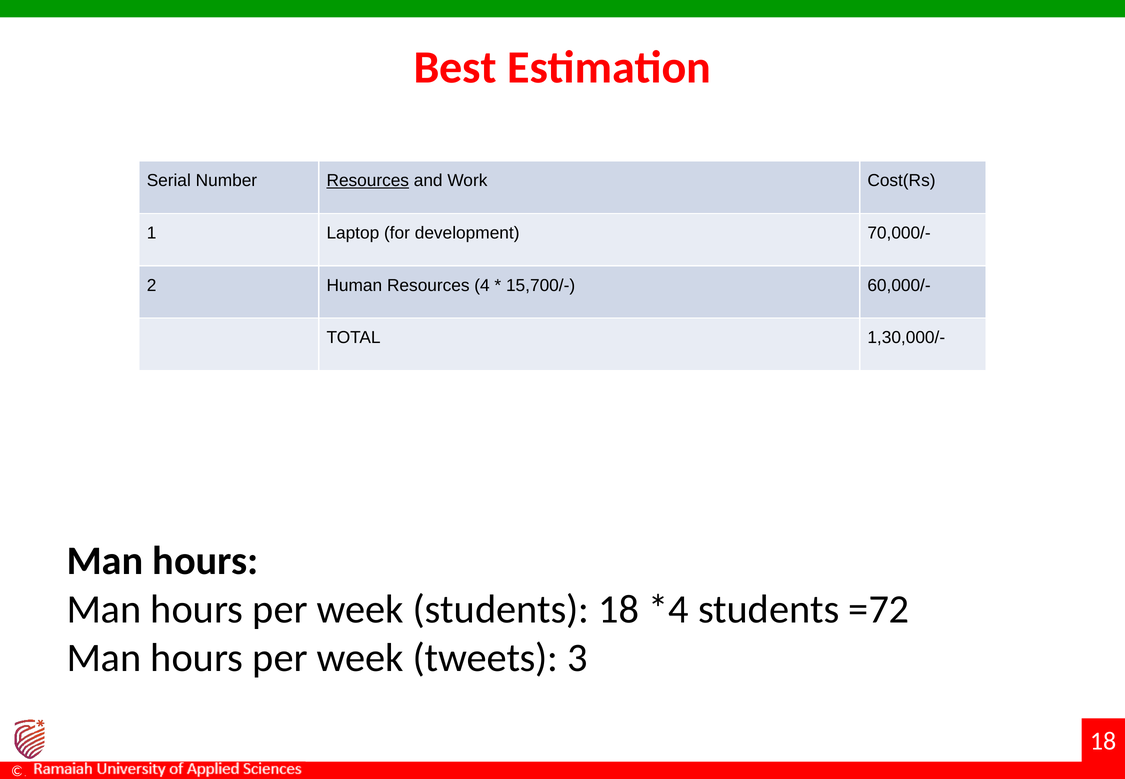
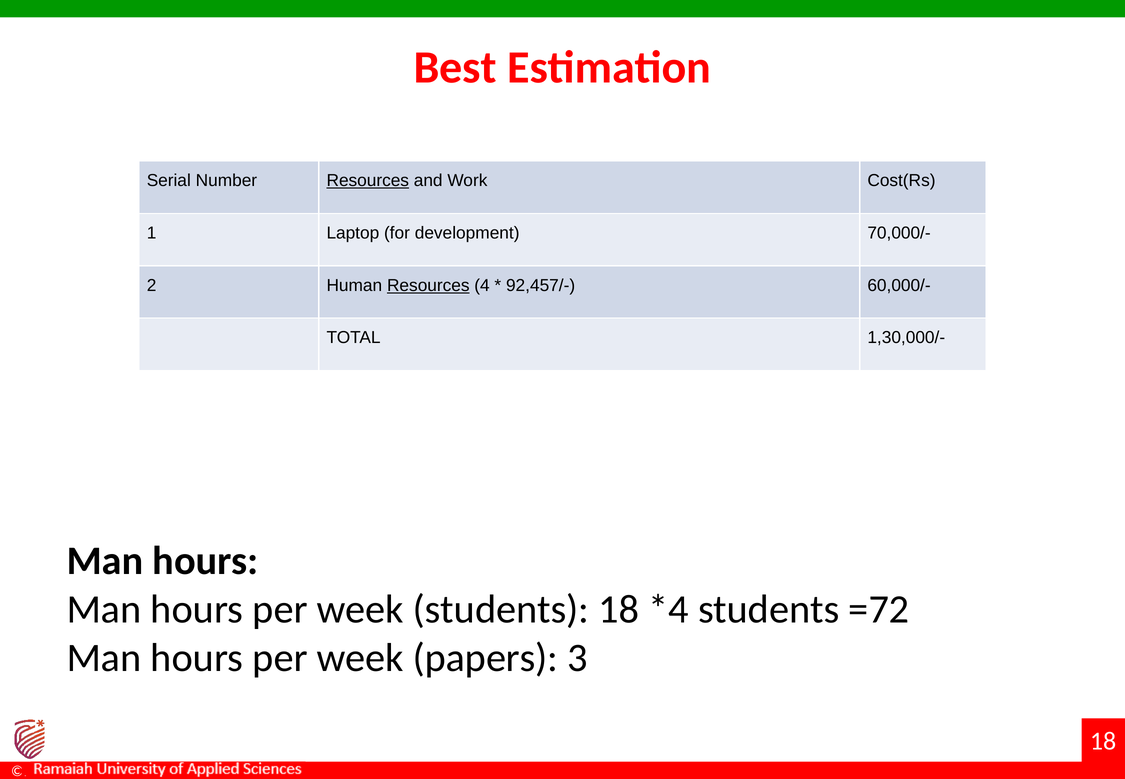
Resources at (428, 285) underline: none -> present
15,700/-: 15,700/- -> 92,457/-
tweets: tweets -> papers
